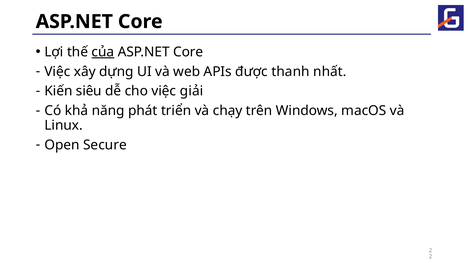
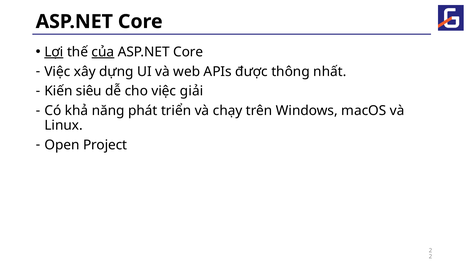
Lợi underline: none -> present
thanh: thanh -> thông
Secure: Secure -> Project
